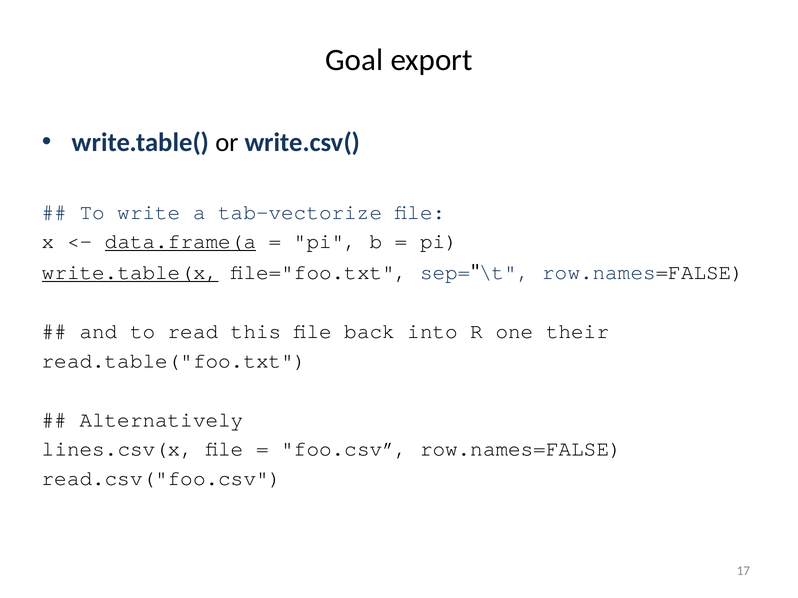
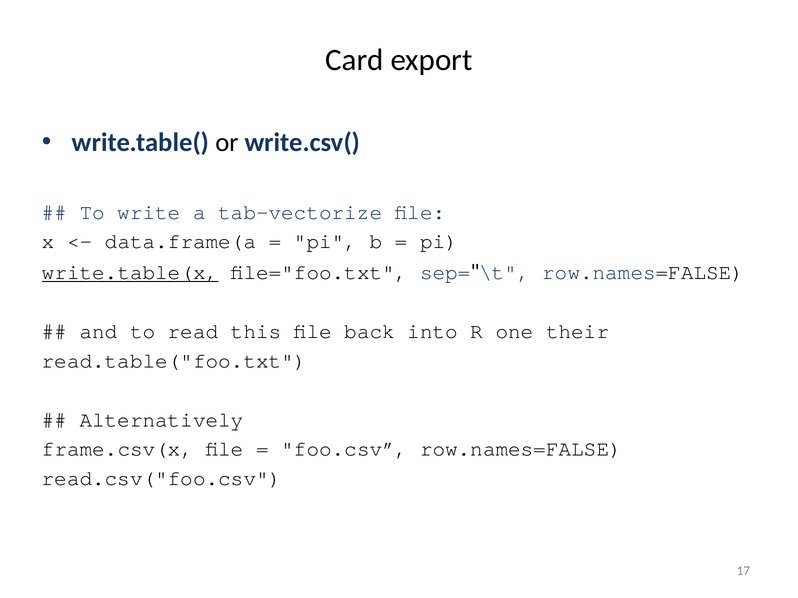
Goal: Goal -> Card
data.frame(a underline: present -> none
lines.csv(x: lines.csv(x -> frame.csv(x
